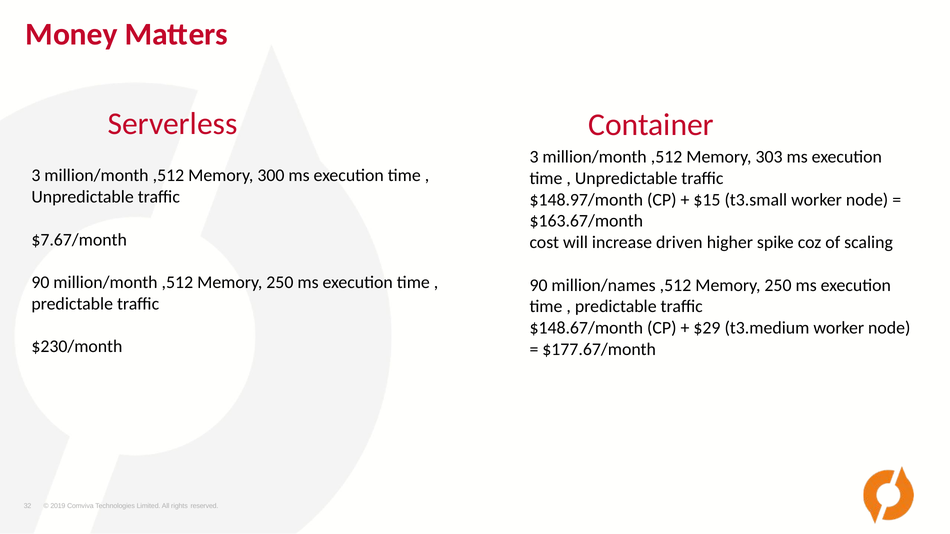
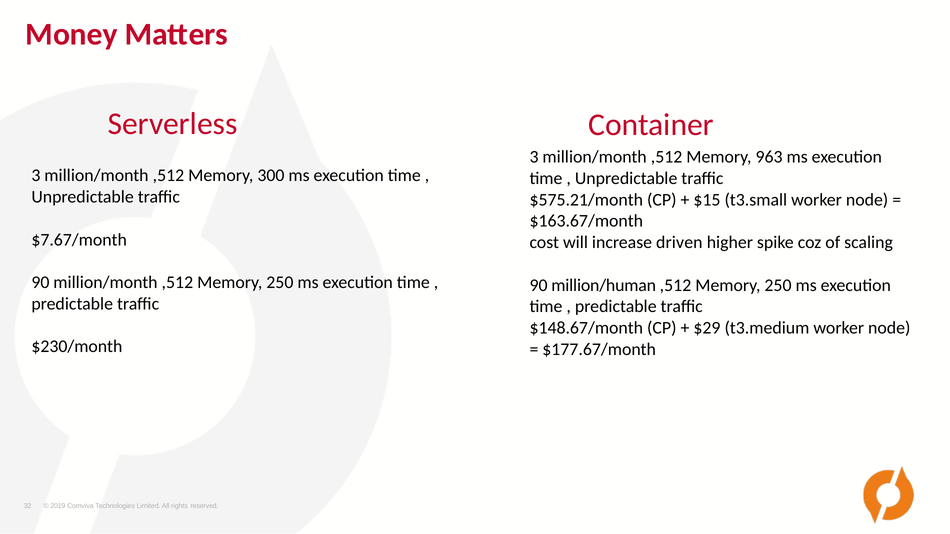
303: 303 -> 963
$148.97/month: $148.97/month -> $575.21/month
million/names: million/names -> million/human
